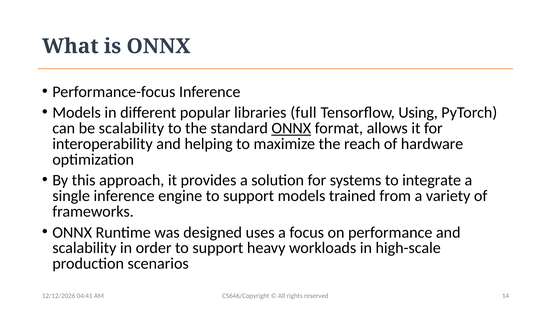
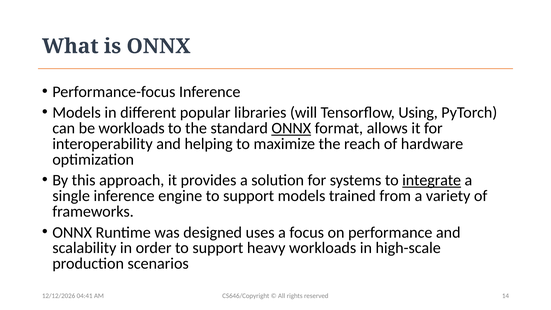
full: full -> will
be scalability: scalability -> workloads
integrate underline: none -> present
